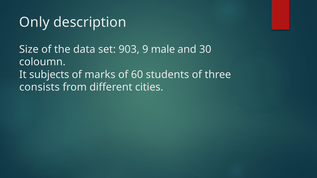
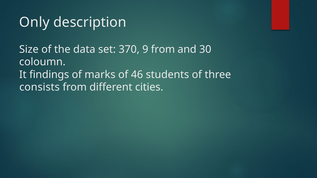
903: 903 -> 370
9 male: male -> from
subjects: subjects -> findings
60: 60 -> 46
